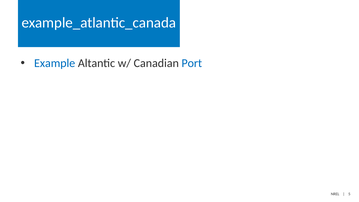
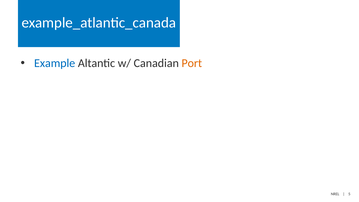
Port colour: blue -> orange
